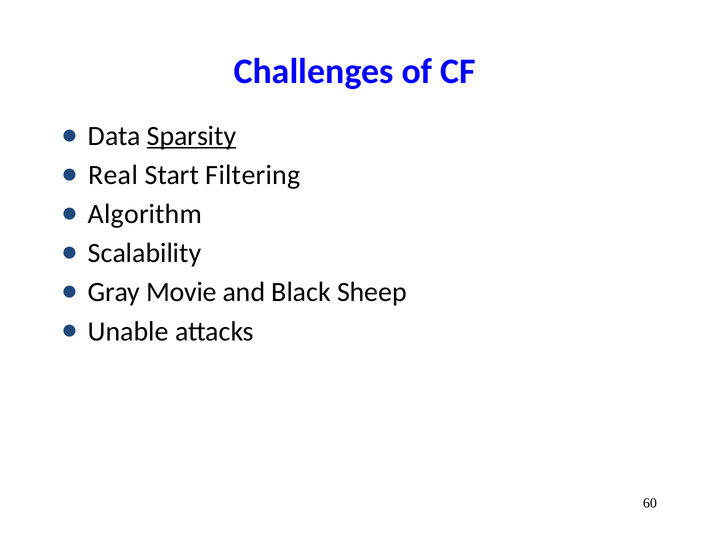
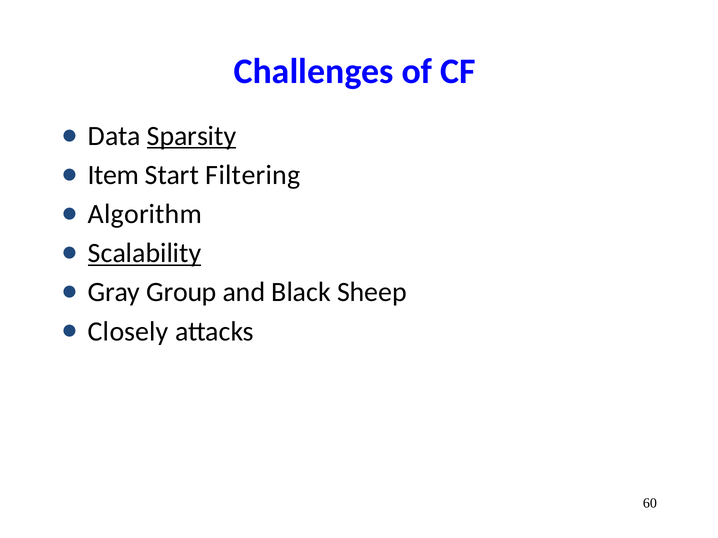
Real: Real -> Item
Scalability underline: none -> present
Movie: Movie -> Group
Unable: Unable -> Closely
